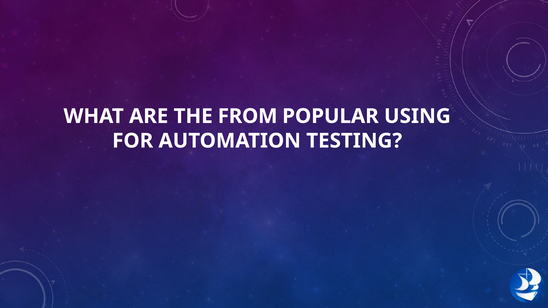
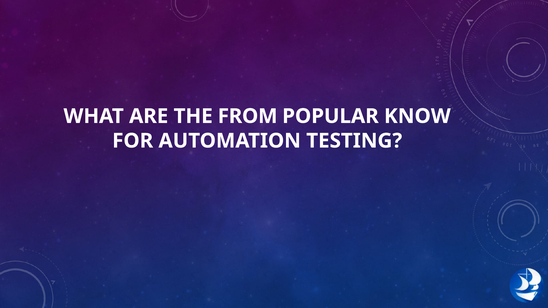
USING: USING -> KNOW
